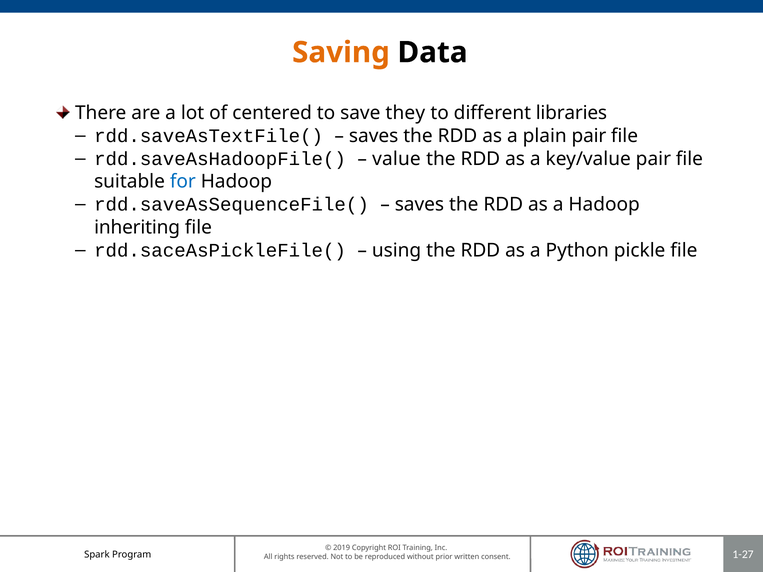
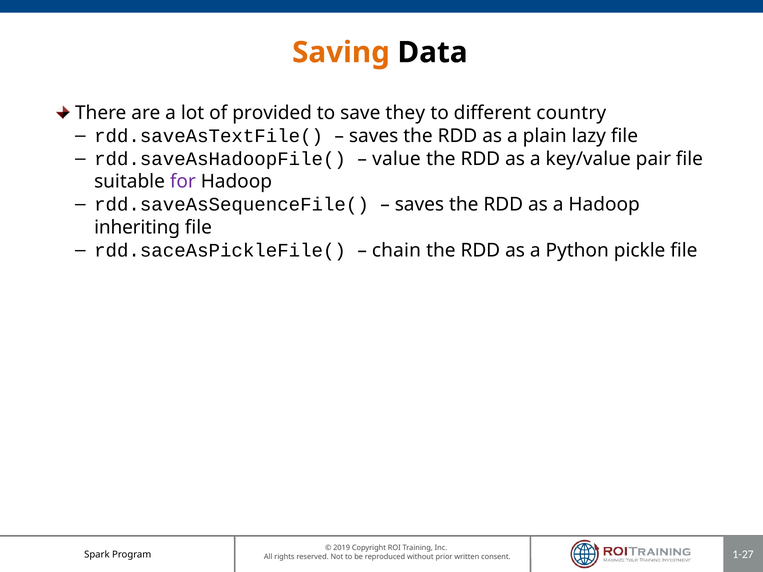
centered: centered -> provided
libraries: libraries -> country
plain pair: pair -> lazy
for colour: blue -> purple
using: using -> chain
